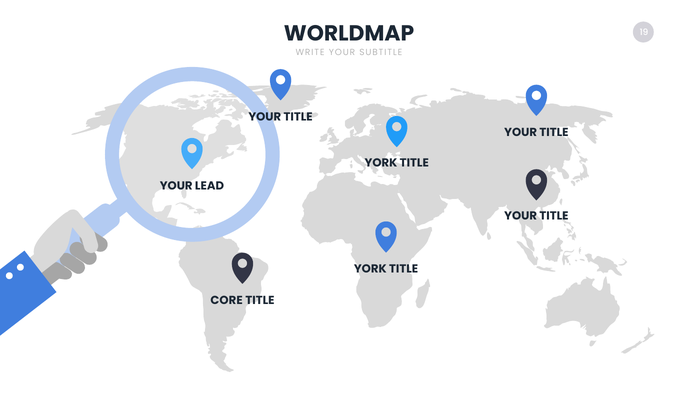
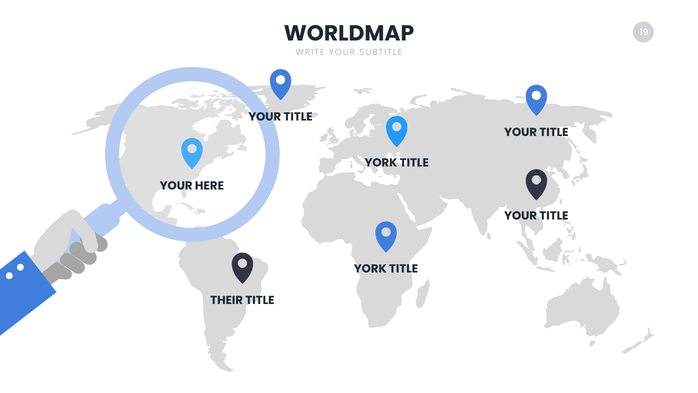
LEAD: LEAD -> HERE
CORE: CORE -> THEIR
